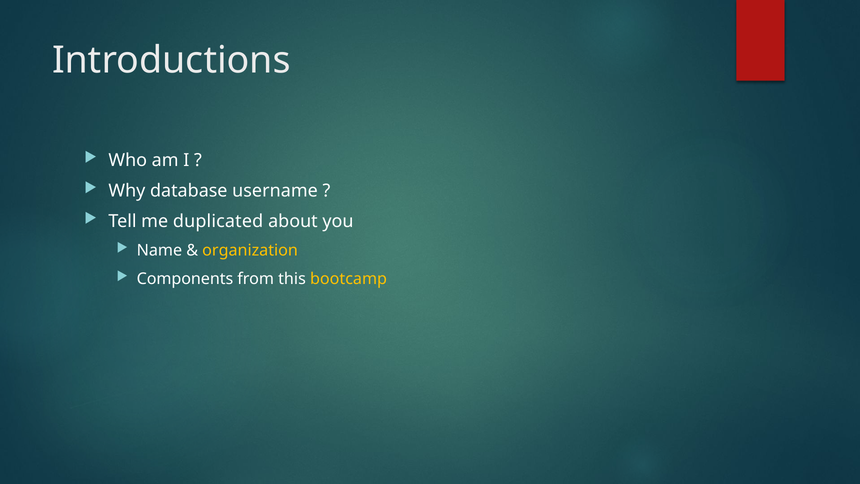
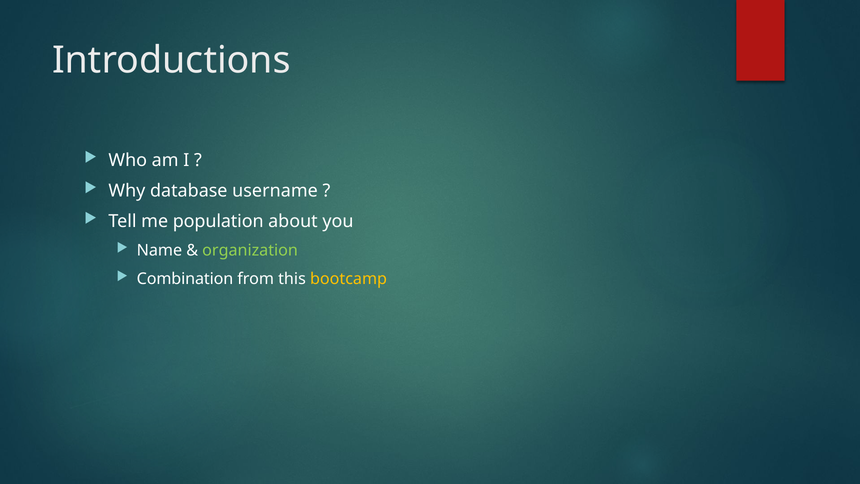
duplicated: duplicated -> population
organization colour: yellow -> light green
Components: Components -> Combination
